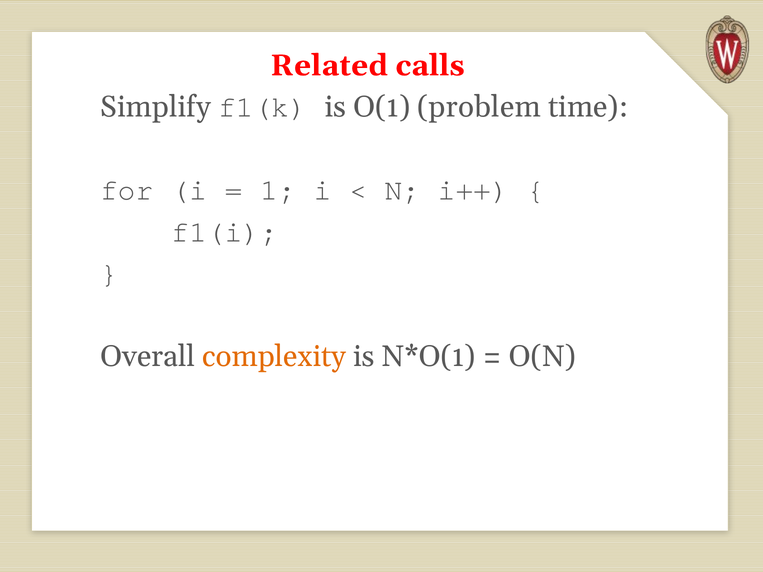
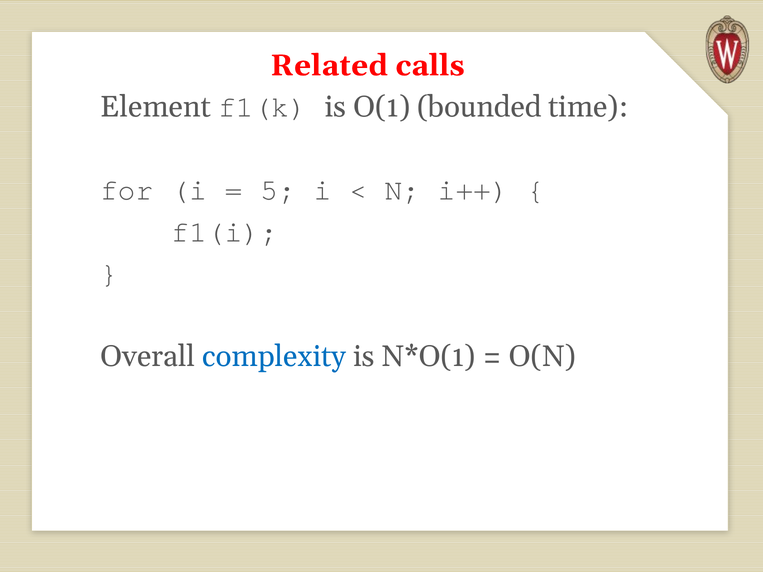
Simplify: Simplify -> Element
problem: problem -> bounded
1: 1 -> 5
complexity colour: orange -> blue
